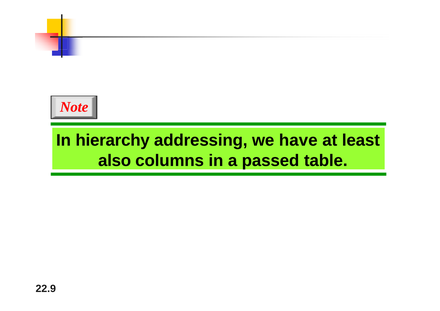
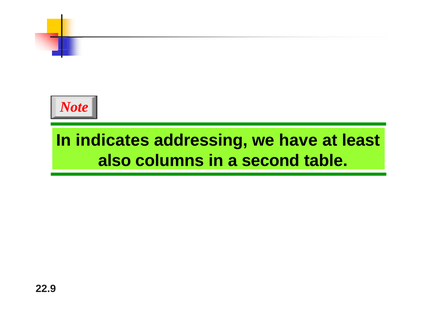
hierarchy: hierarchy -> indicates
passed: passed -> second
